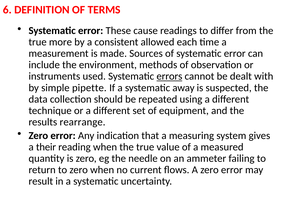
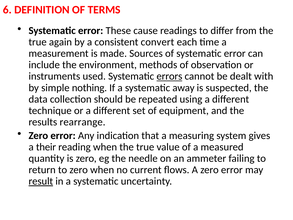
more: more -> again
allowed: allowed -> convert
pipette: pipette -> nothing
result underline: none -> present
